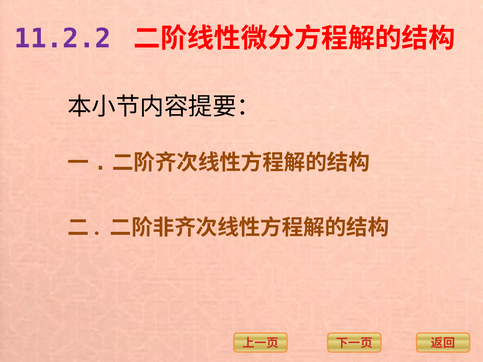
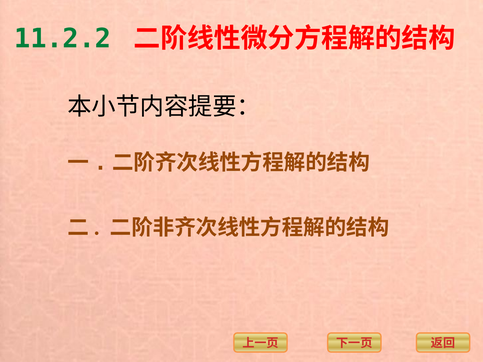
11.2.2 colour: purple -> green
